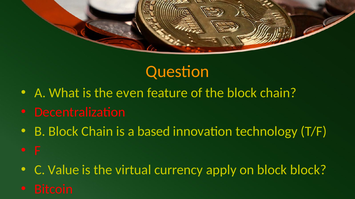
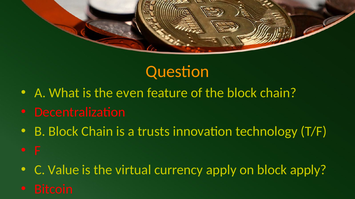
based: based -> trusts
block block: block -> apply
